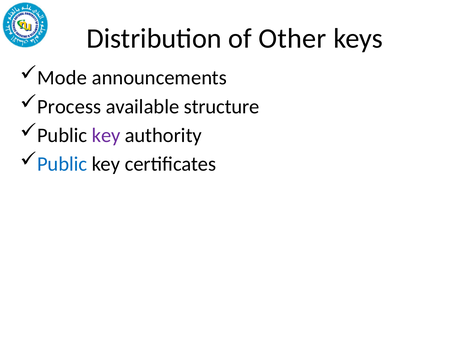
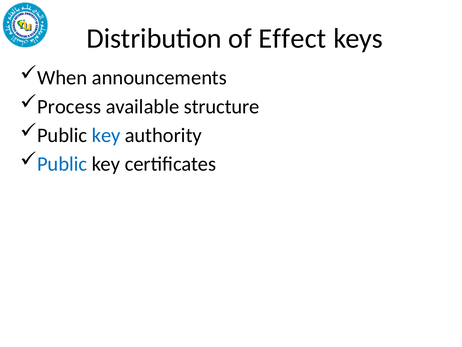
Other: Other -> Effect
Mode: Mode -> When
key at (106, 135) colour: purple -> blue
